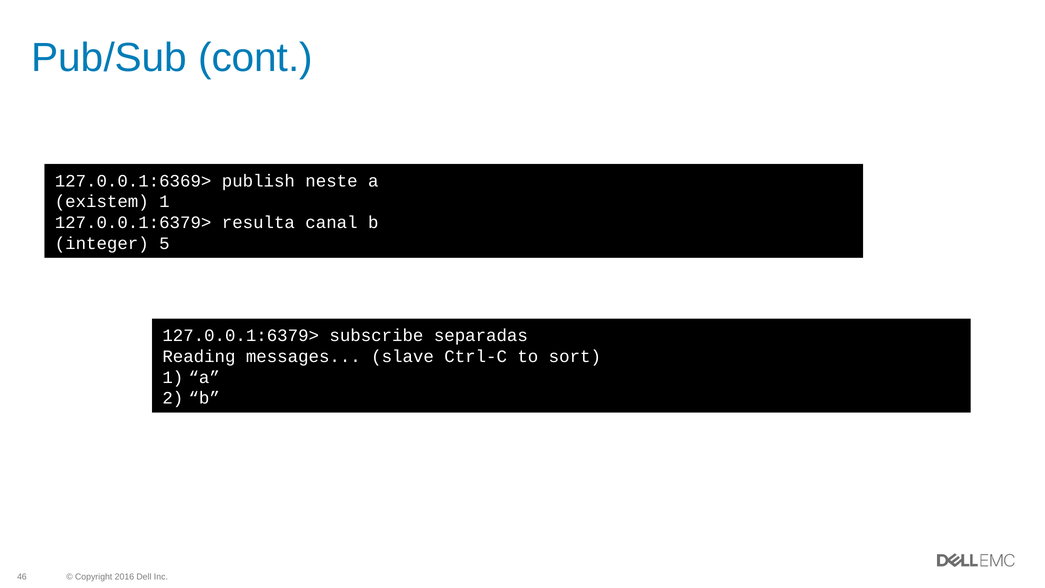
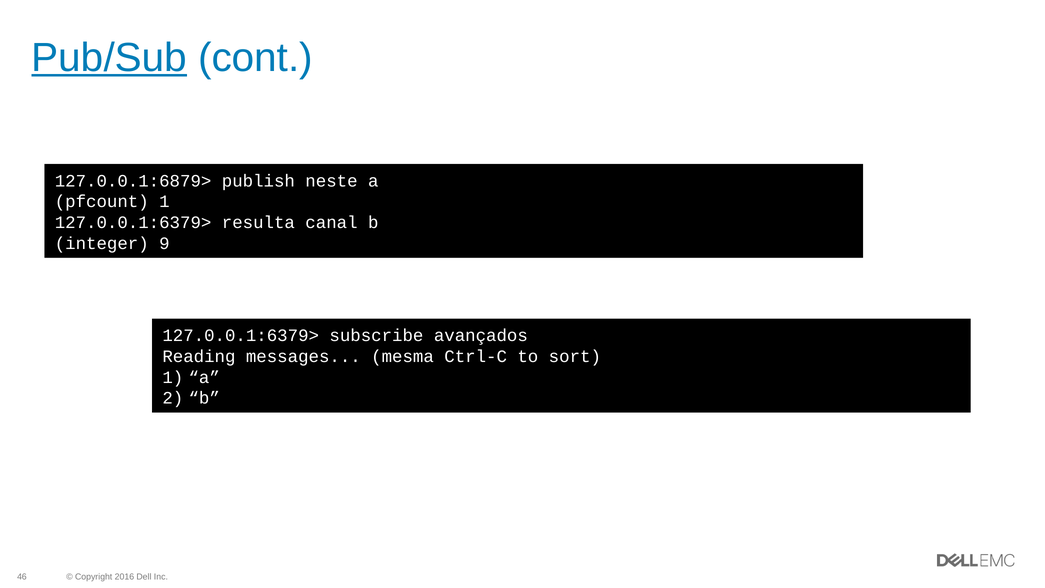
Pub/Sub underline: none -> present
127.0.0.1:6369>: 127.0.0.1:6369> -> 127.0.0.1:6879>
existem: existem -> pfcount
5: 5 -> 9
separadas: separadas -> avançados
slave: slave -> mesma
